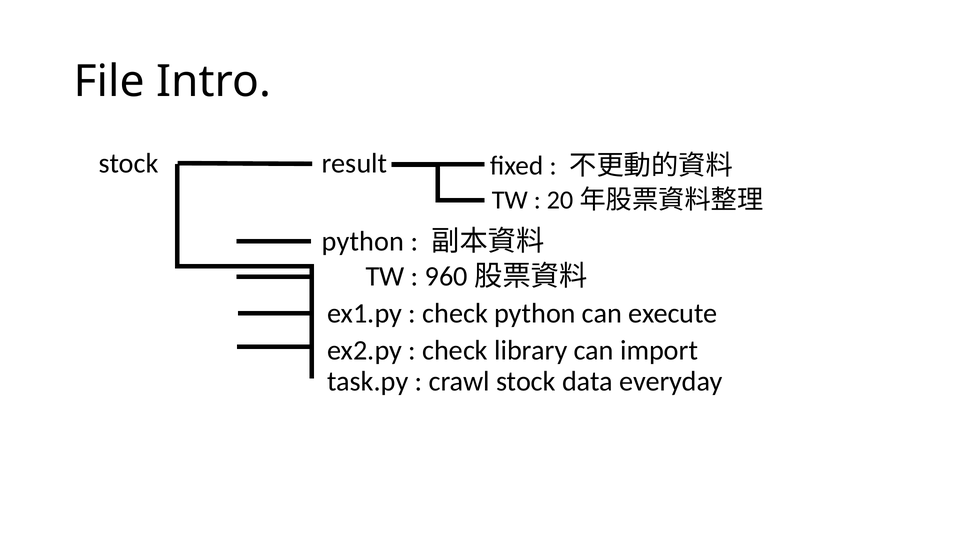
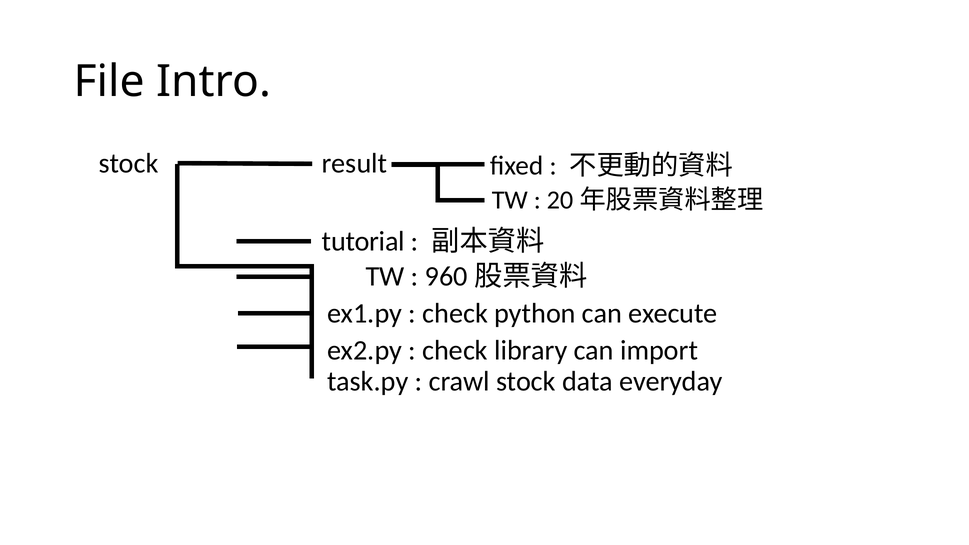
python at (363, 242): python -> tutorial
